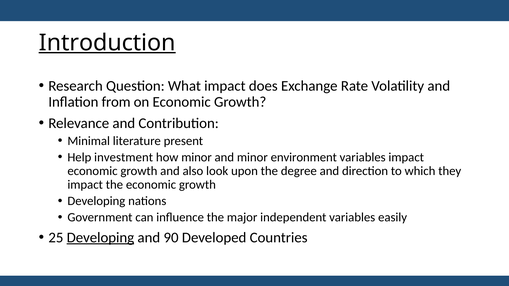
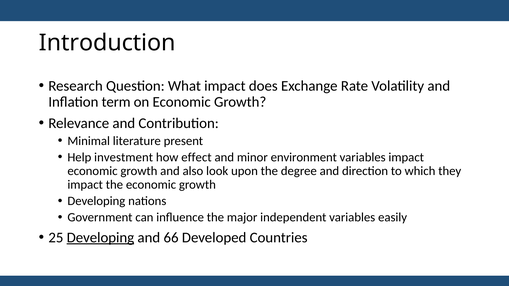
Introduction underline: present -> none
from: from -> term
how minor: minor -> effect
90: 90 -> 66
